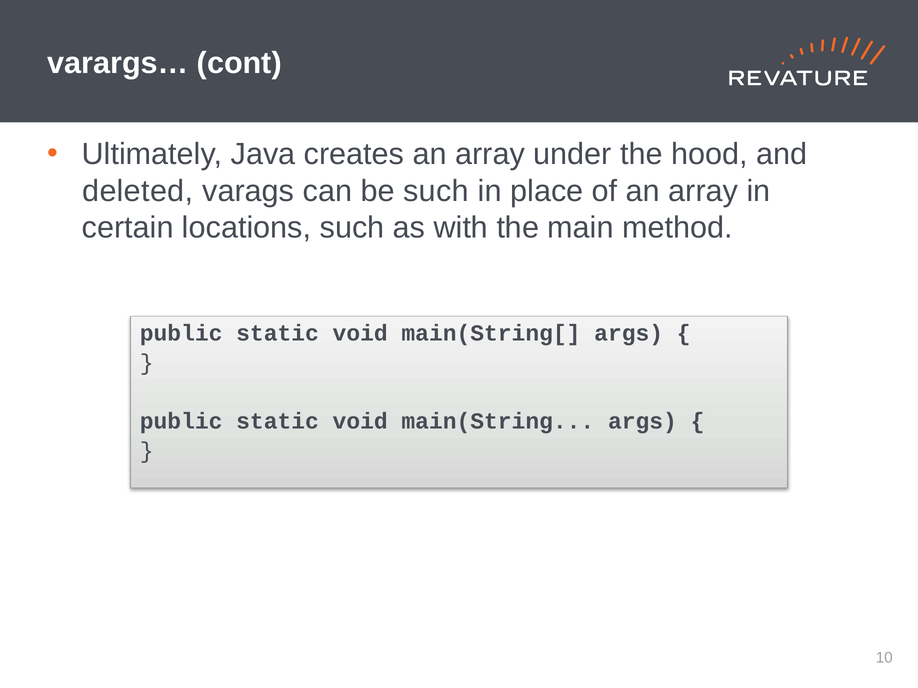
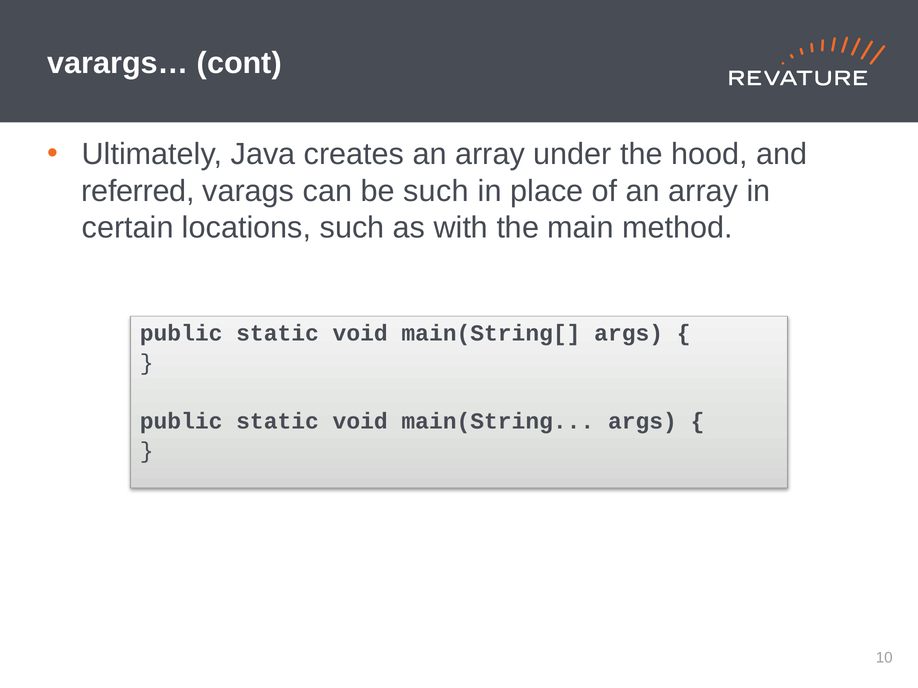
deleted: deleted -> referred
